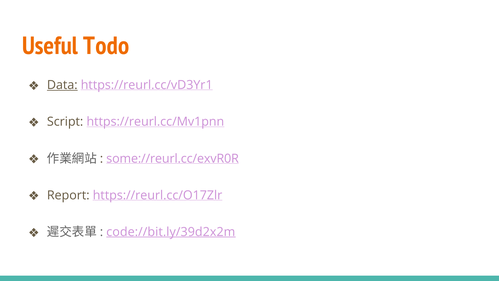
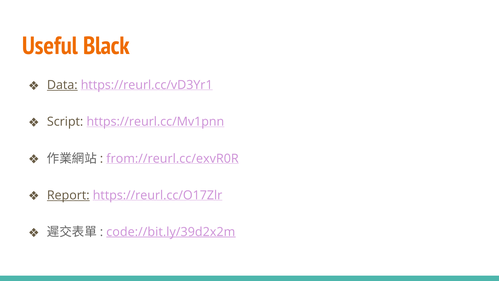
Todo: Todo -> Black
some://reurl.cc/exvR0R: some://reurl.cc/exvR0R -> from://reurl.cc/exvR0R
Report underline: none -> present
